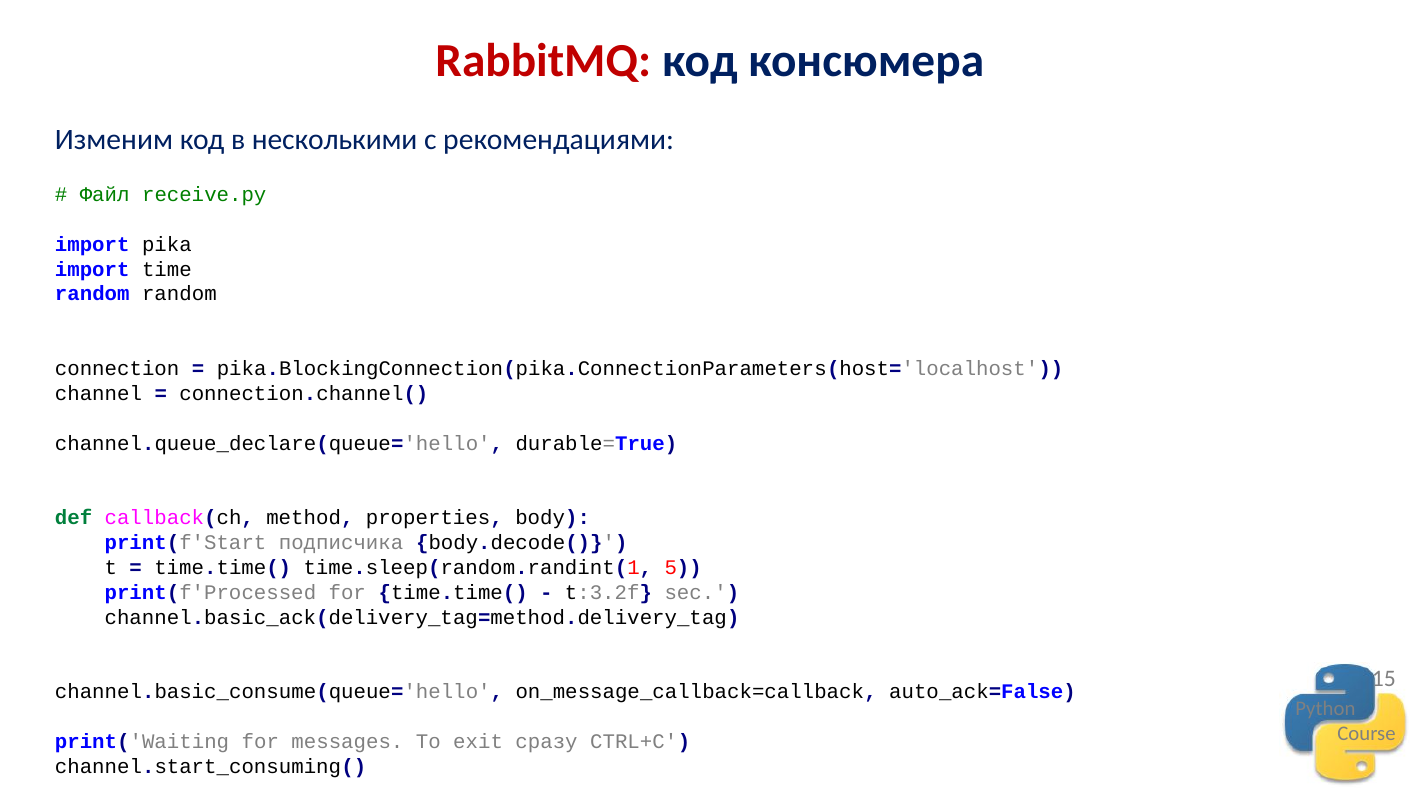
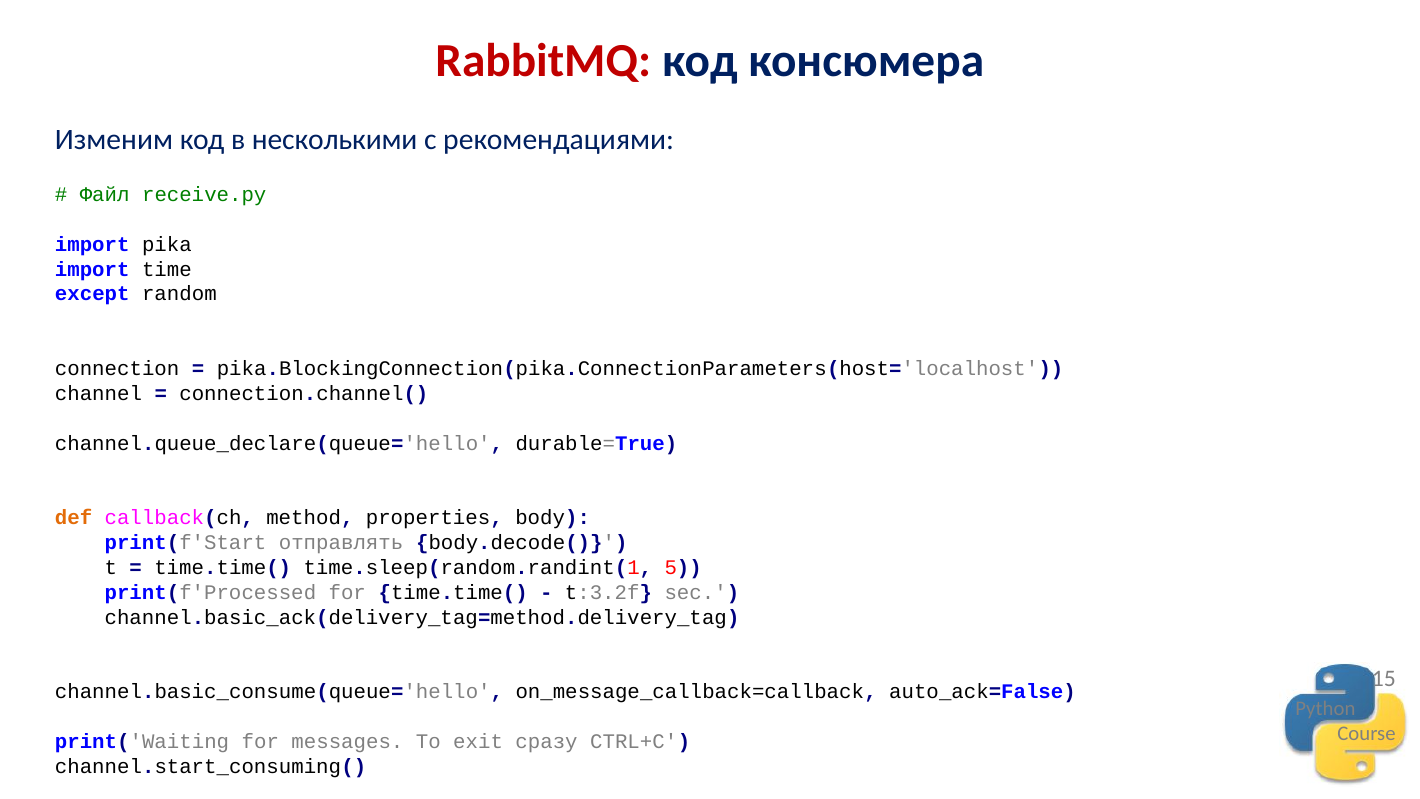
random at (92, 294): random -> except
def colour: green -> orange
подписчика: подписчика -> отправлять
